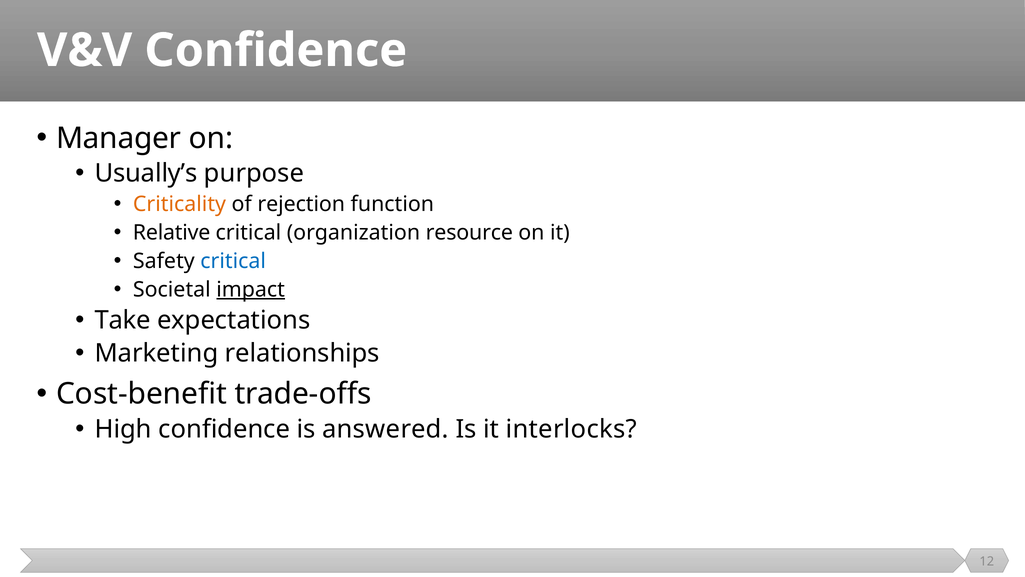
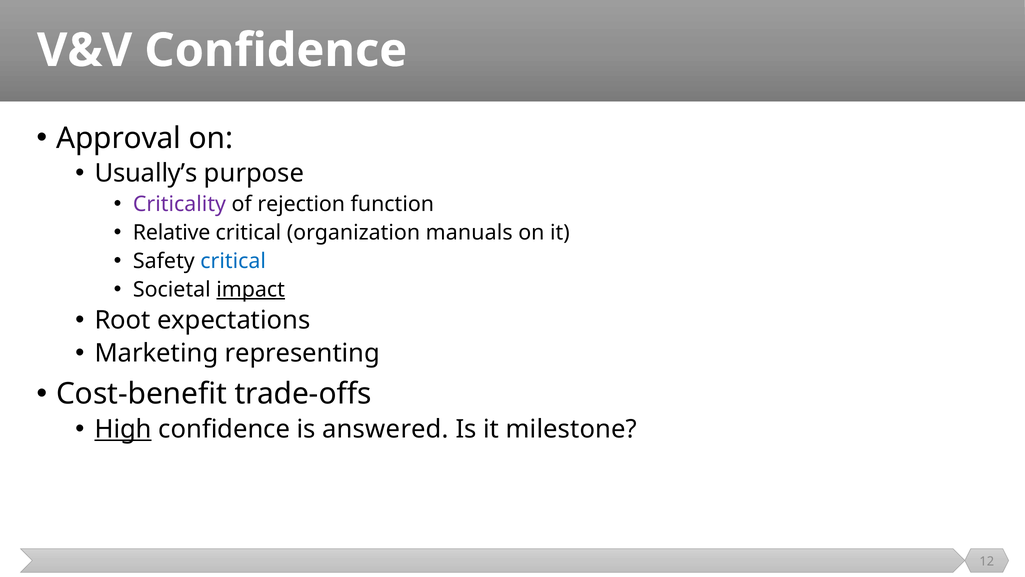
Manager: Manager -> Approval
Criticality colour: orange -> purple
resource: resource -> manuals
Take: Take -> Root
relationships: relationships -> representing
High underline: none -> present
interlocks: interlocks -> milestone
